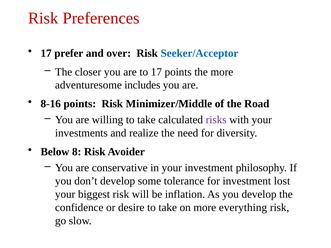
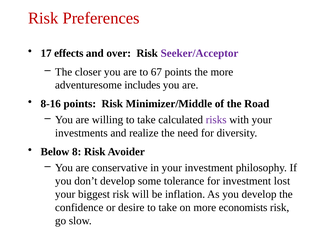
prefer: prefer -> effects
Seeker/Acceptor colour: blue -> purple
to 17: 17 -> 67
everything: everything -> economists
